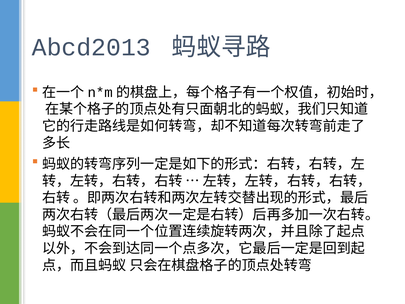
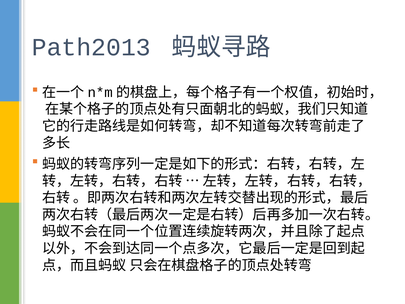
Abcd2013: Abcd2013 -> Path2013
